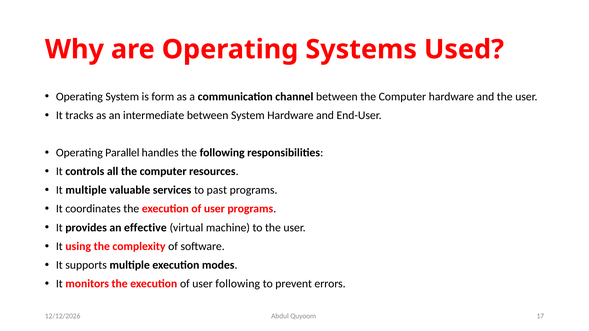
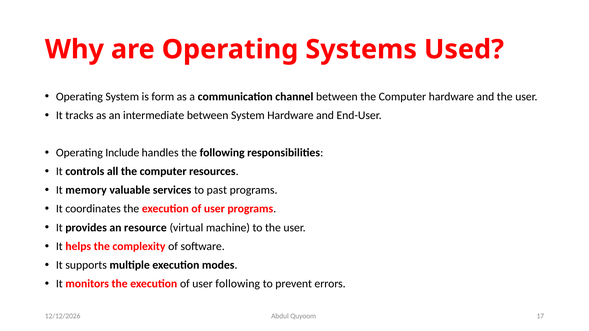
Parallel: Parallel -> Include
It multiple: multiple -> memory
effective: effective -> resource
using: using -> helps
